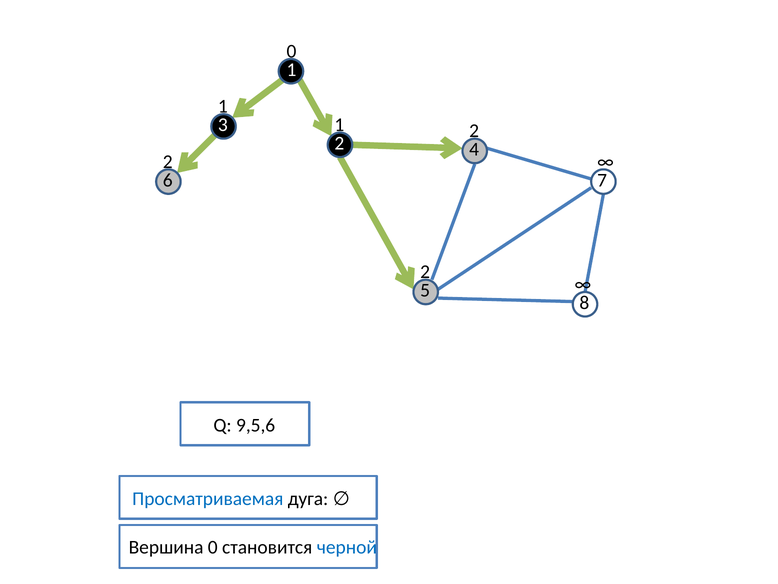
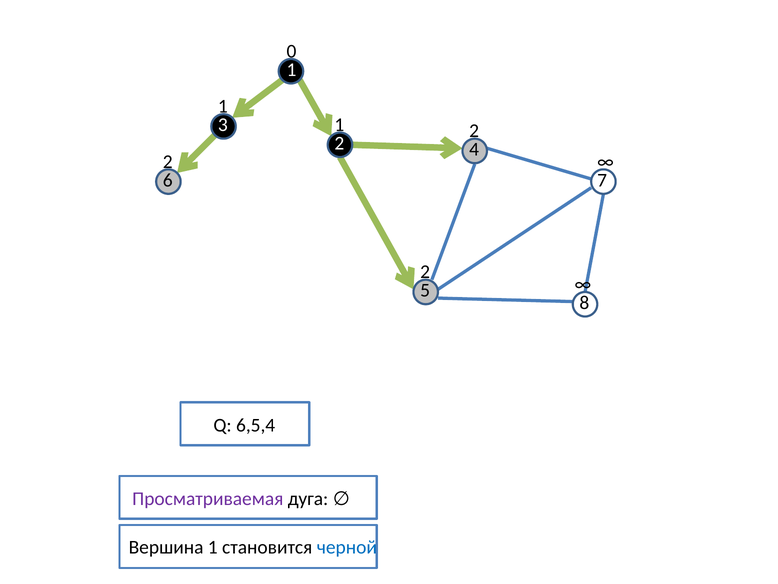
9,5,6: 9,5,6 -> 6,5,4
Просматриваемая colour: blue -> purple
Вершина 0: 0 -> 1
